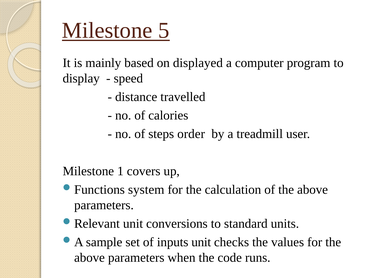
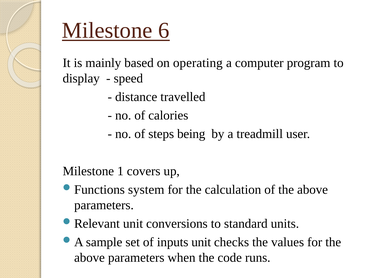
5: 5 -> 6
displayed: displayed -> operating
order: order -> being
